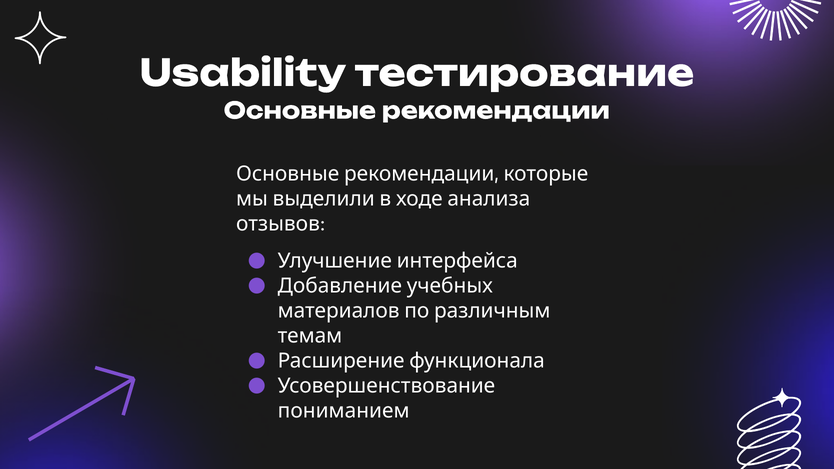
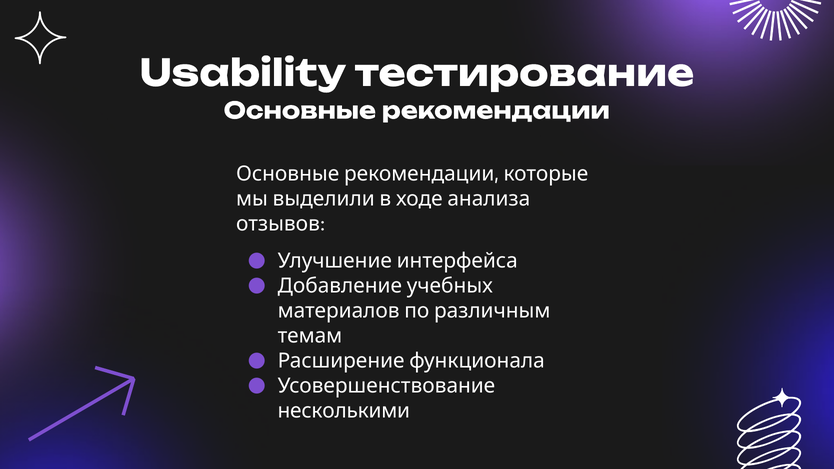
пониманием: пониманием -> несколькими
